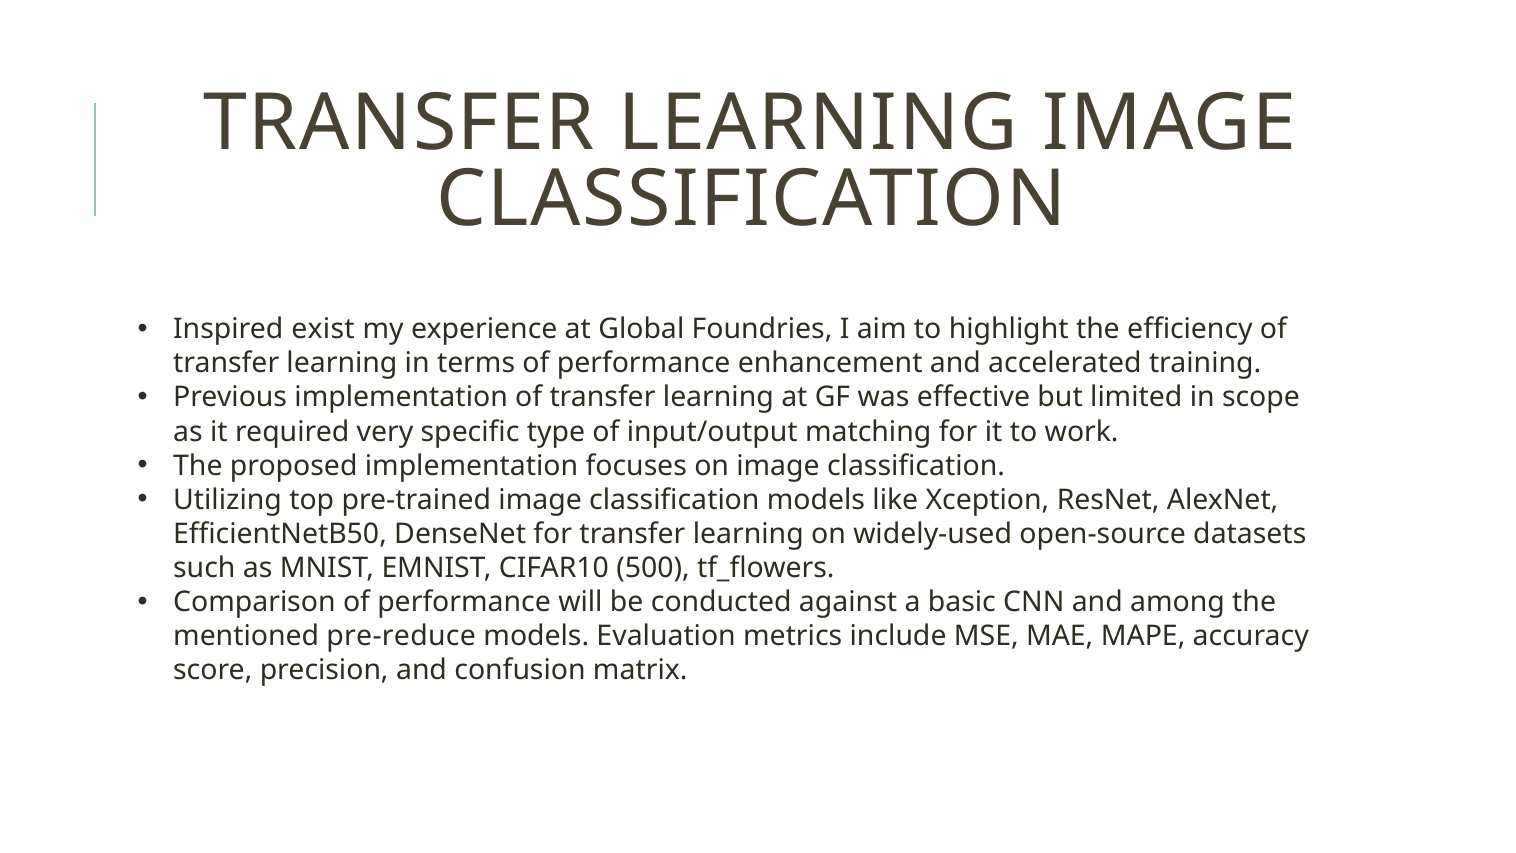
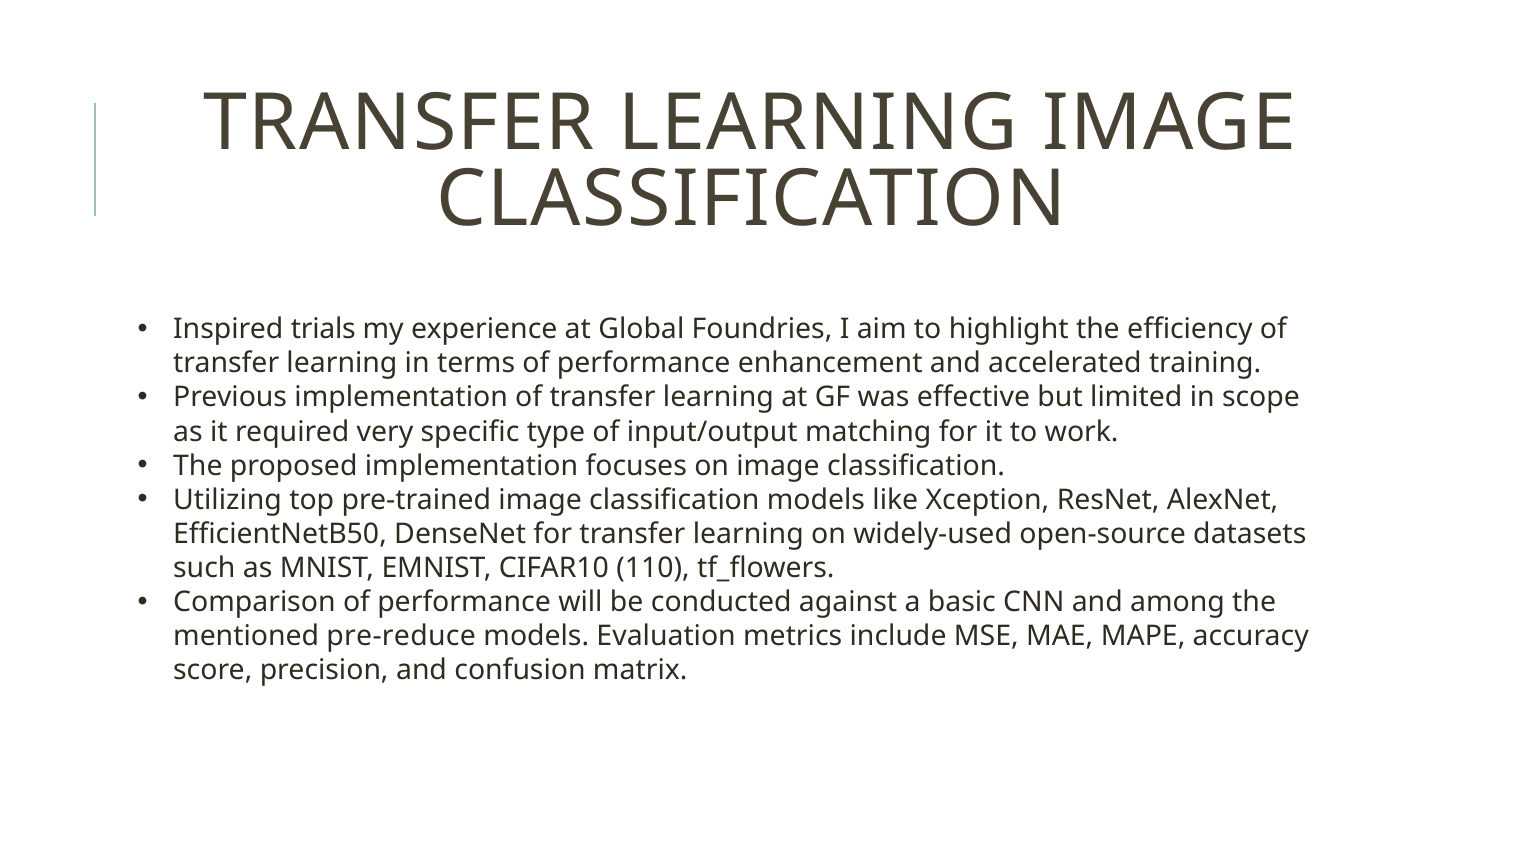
exist: exist -> trials
500: 500 -> 110
